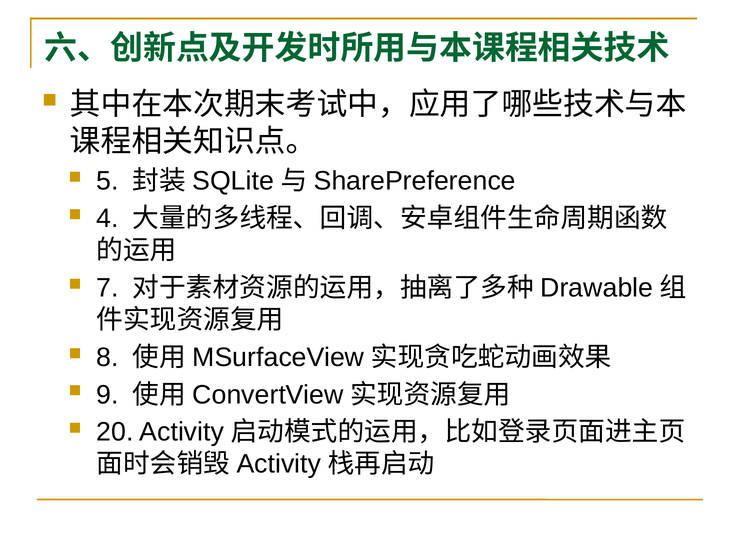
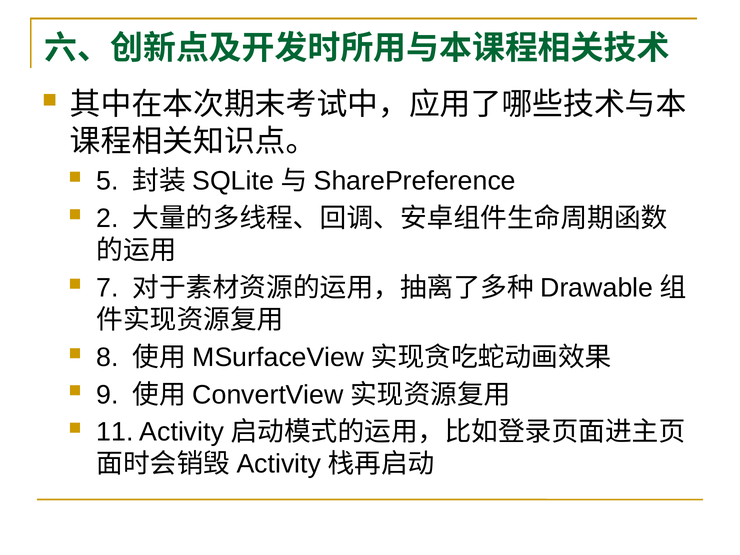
4: 4 -> 2
20: 20 -> 11
